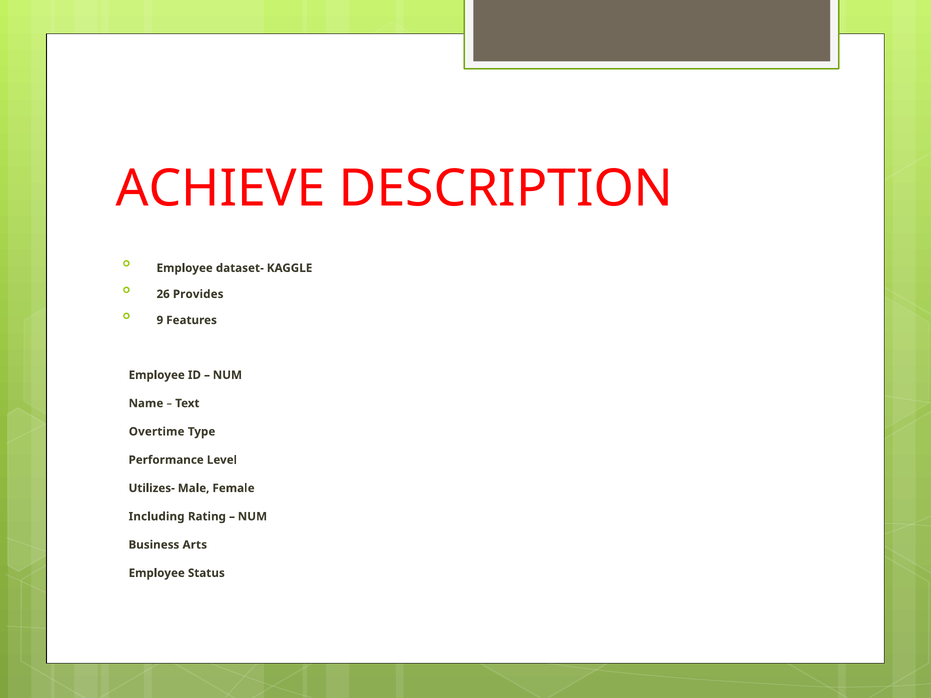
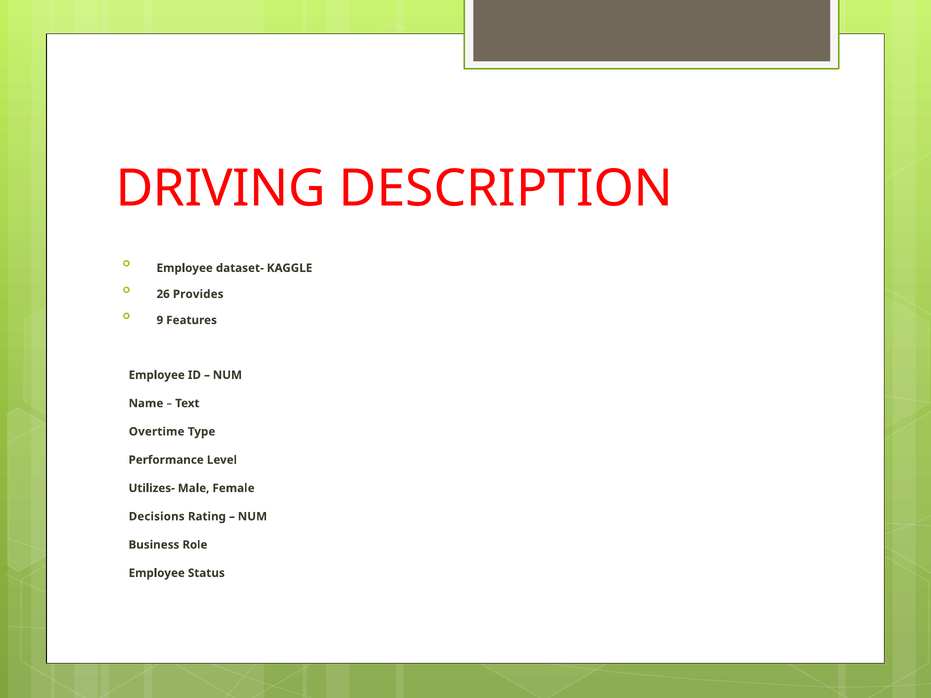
ACHIEVE: ACHIEVE -> DRIVING
Including: Including -> Decisions
Arts: Arts -> Role
